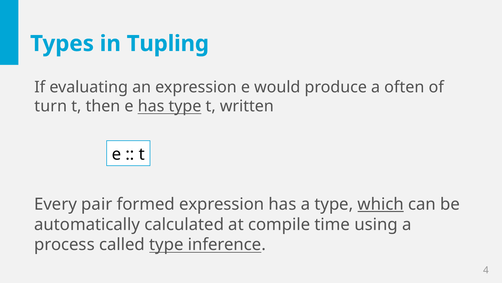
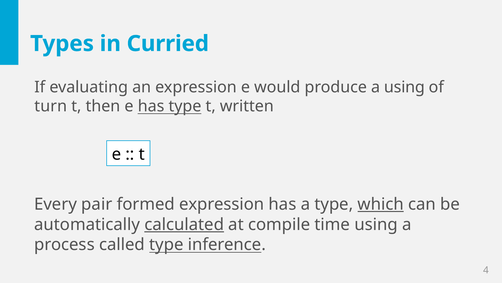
Tupling: Tupling -> Curried
a often: often -> using
calculated underline: none -> present
